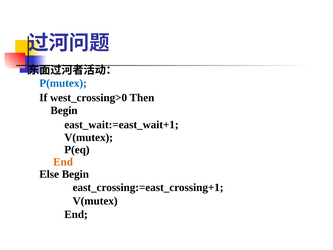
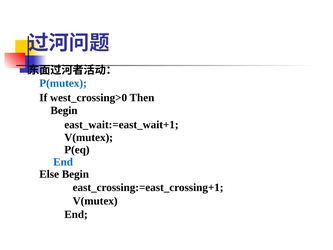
End at (63, 162) colour: orange -> blue
